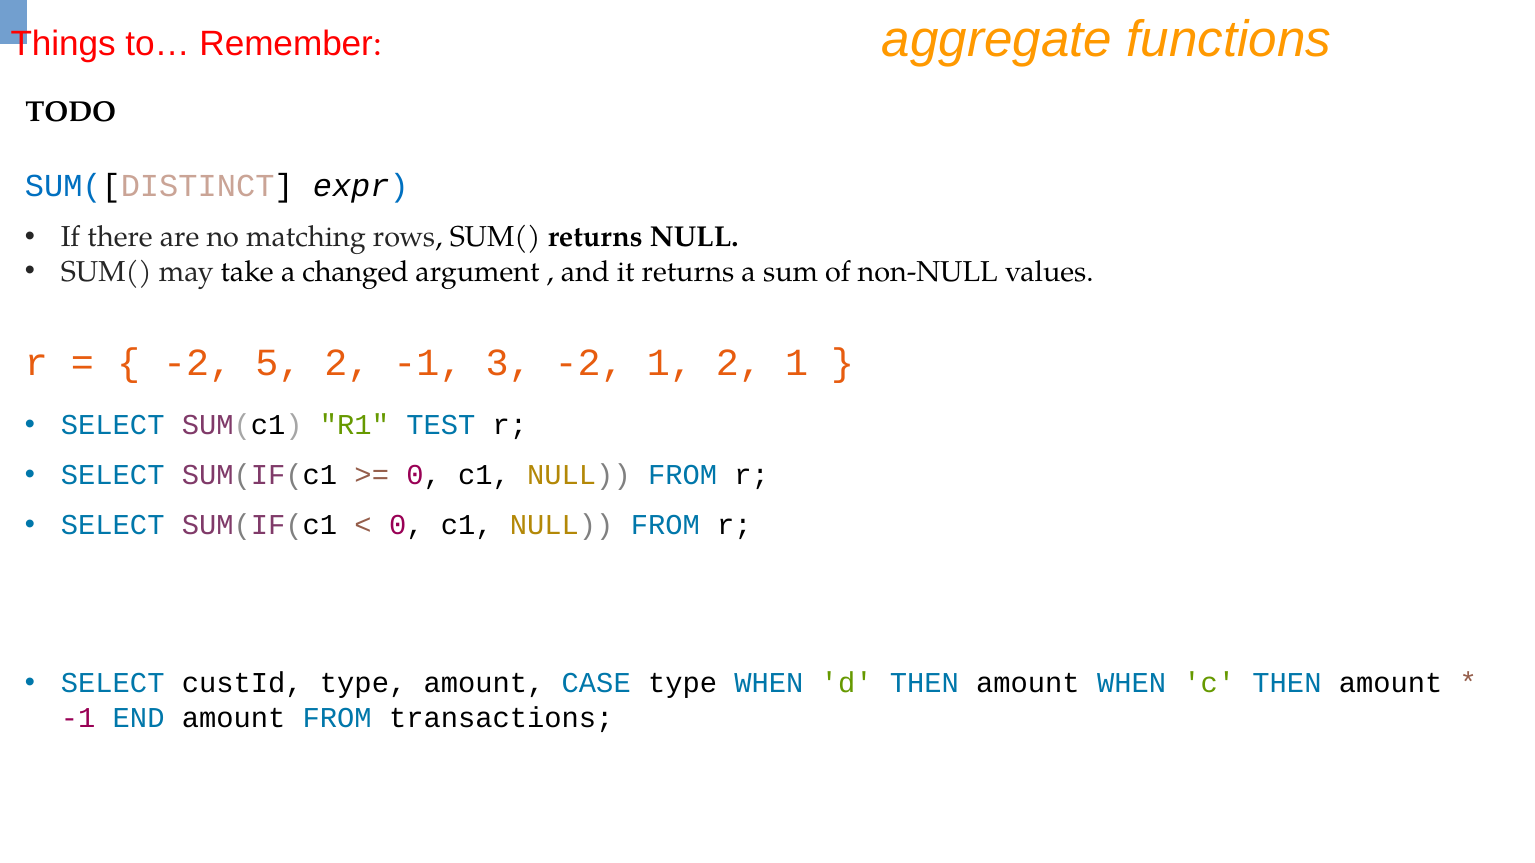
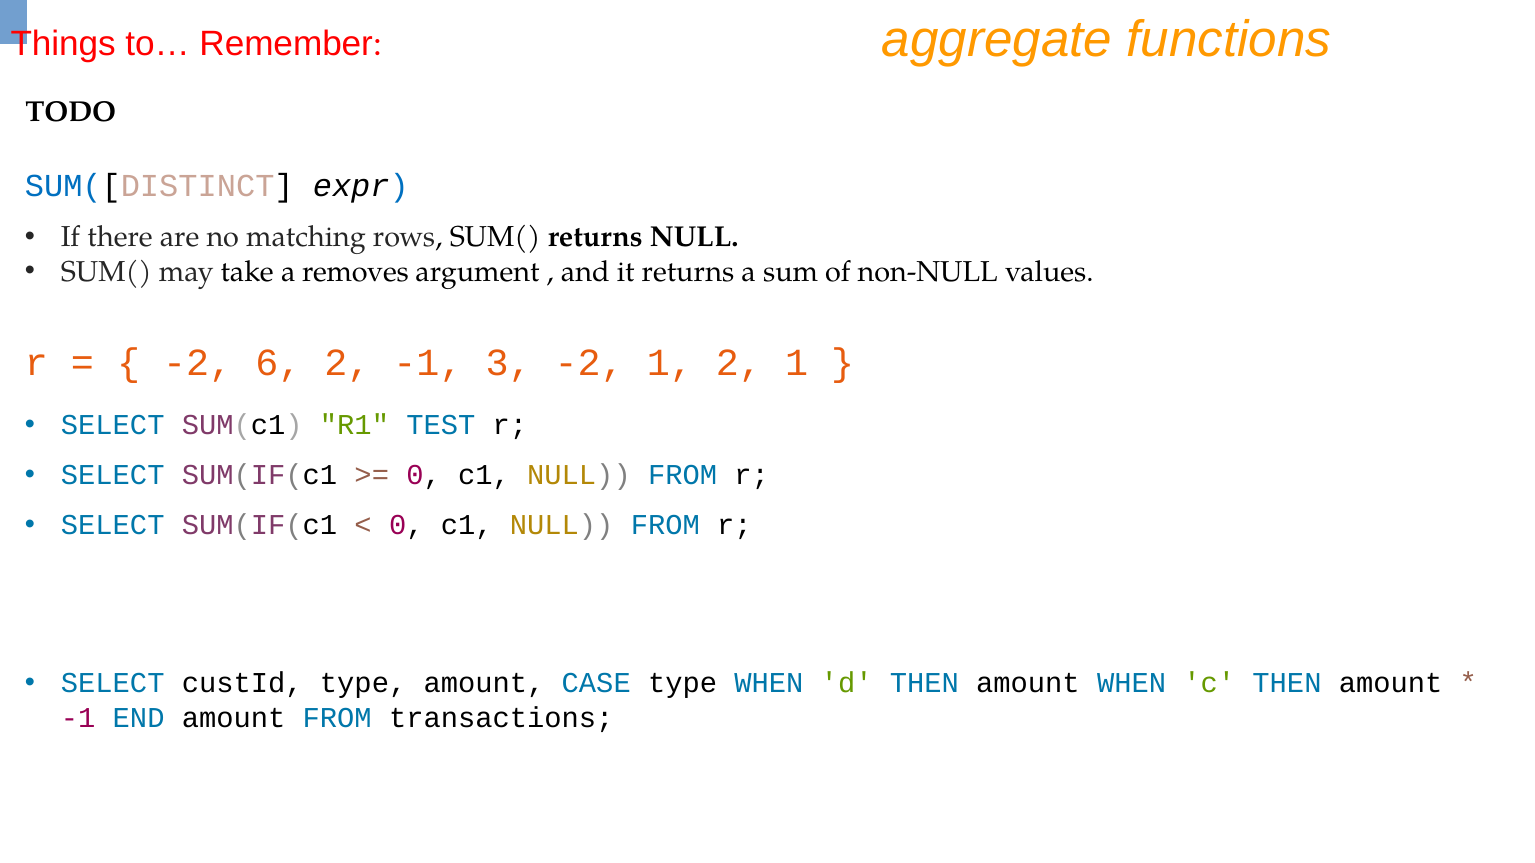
changed: changed -> removes
5: 5 -> 6
